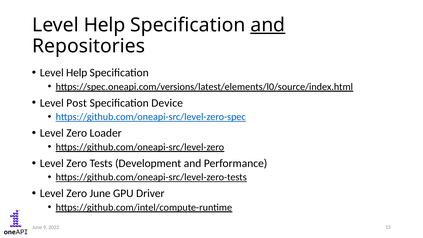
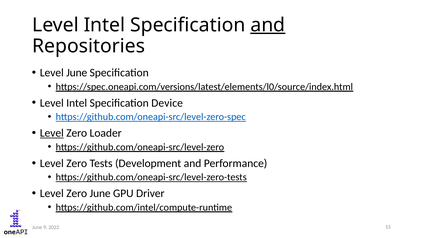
Help at (105, 25): Help -> Intel
Help at (77, 73): Help -> June
Post at (77, 103): Post -> Intel
Level at (52, 133) underline: none -> present
